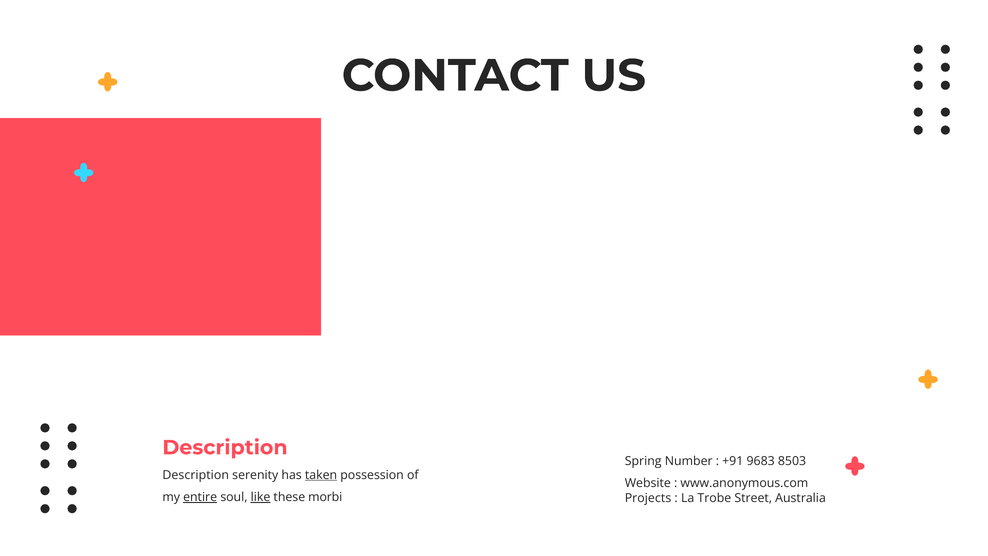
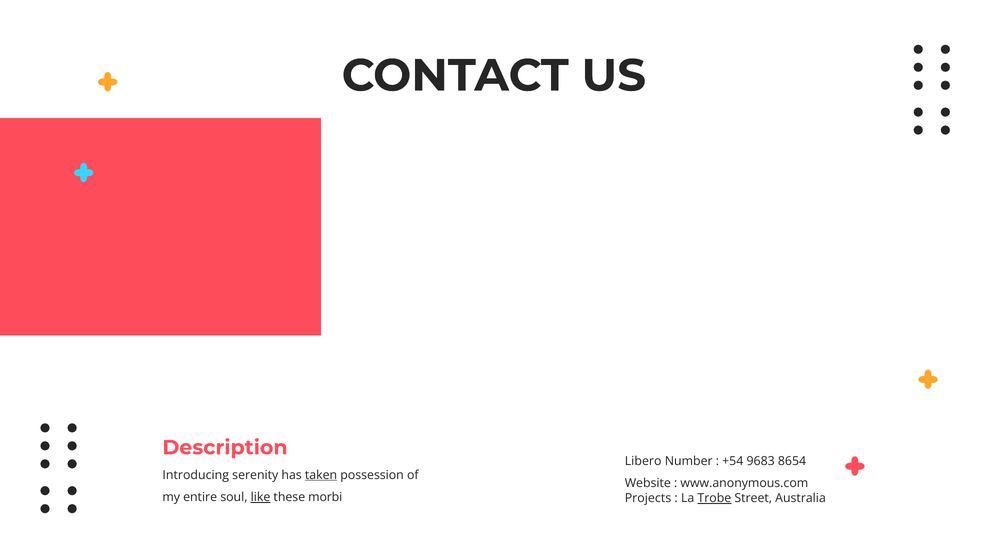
Spring: Spring -> Libero
+91: +91 -> +54
8503: 8503 -> 8654
Description at (196, 475): Description -> Introducing
entire underline: present -> none
Trobe underline: none -> present
